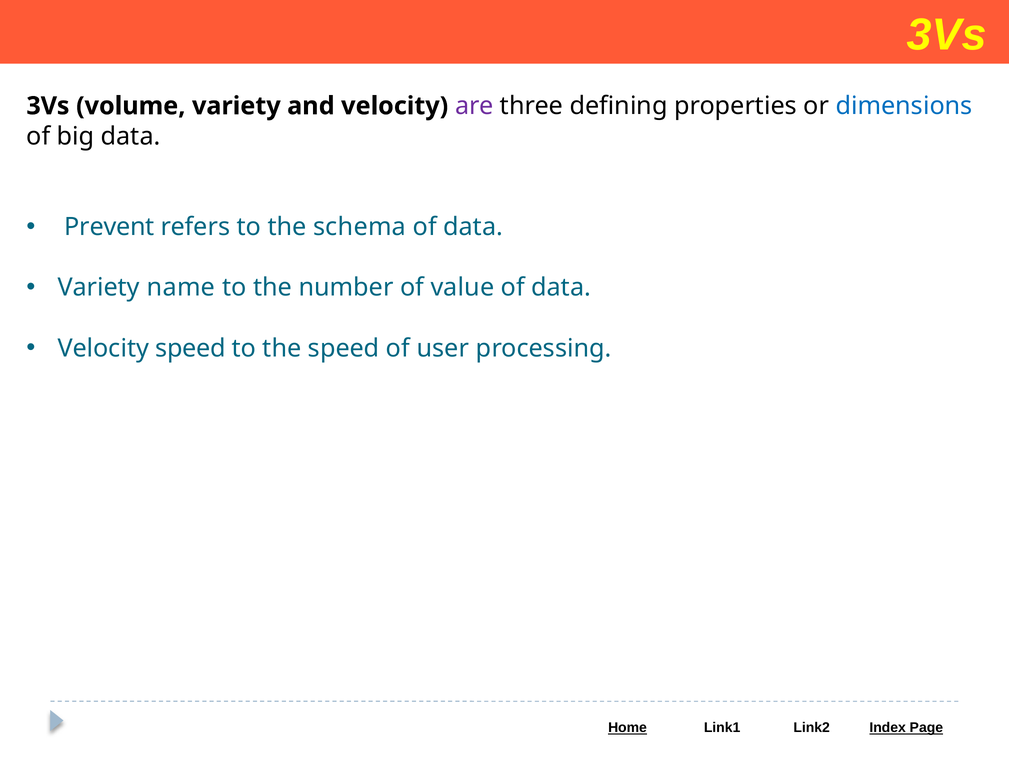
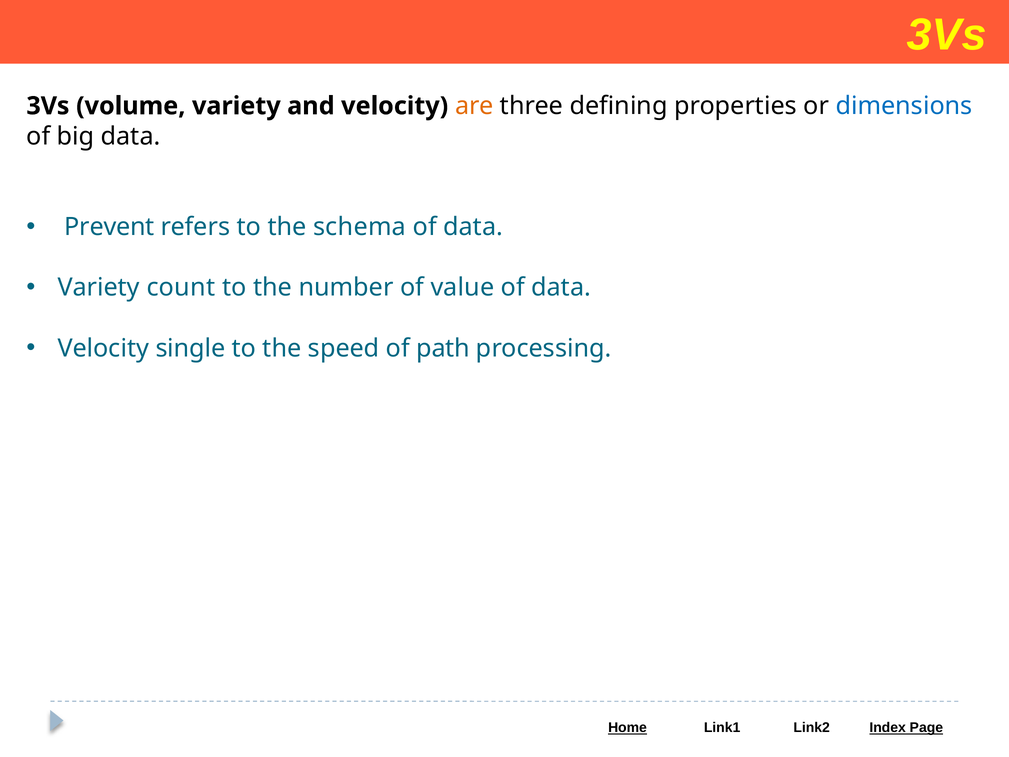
are colour: purple -> orange
name: name -> count
Velocity speed: speed -> single
user: user -> path
